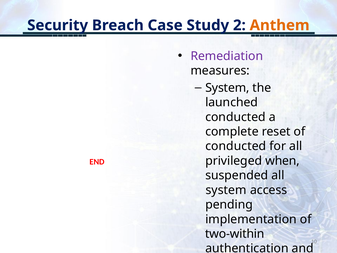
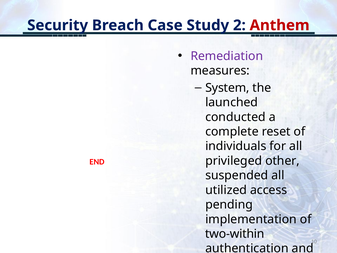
Anthem colour: orange -> red
conducted at (236, 146): conducted -> individuals
when: when -> other
system at (226, 190): system -> utilized
